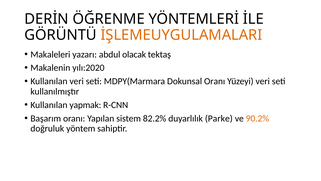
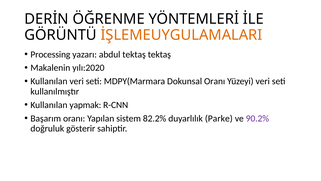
Makaleleri: Makaleleri -> Processing
abdul olacak: olacak -> tektaş
90.2% colour: orange -> purple
yöntem: yöntem -> gösterir
